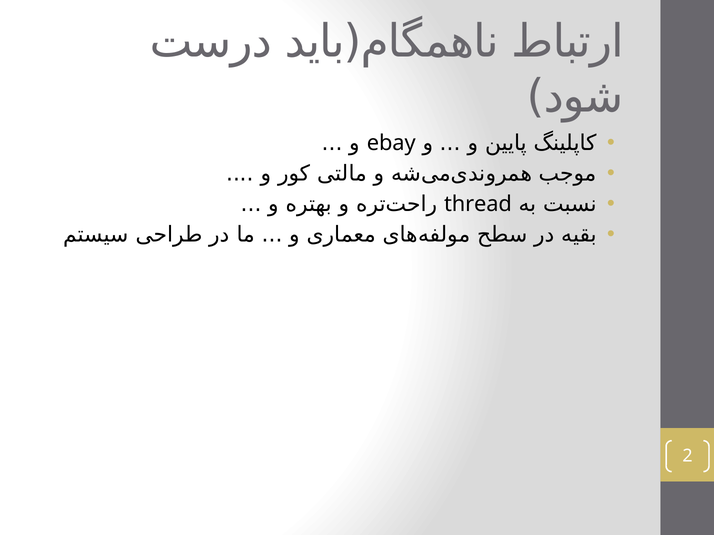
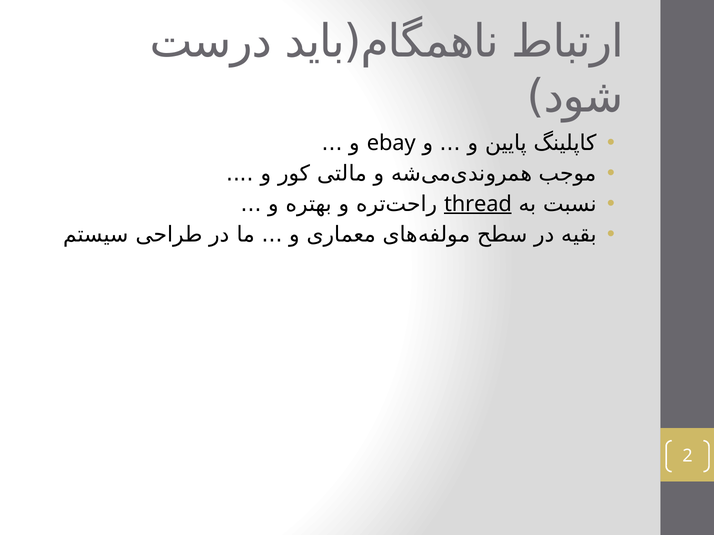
thread underline: none -> present
